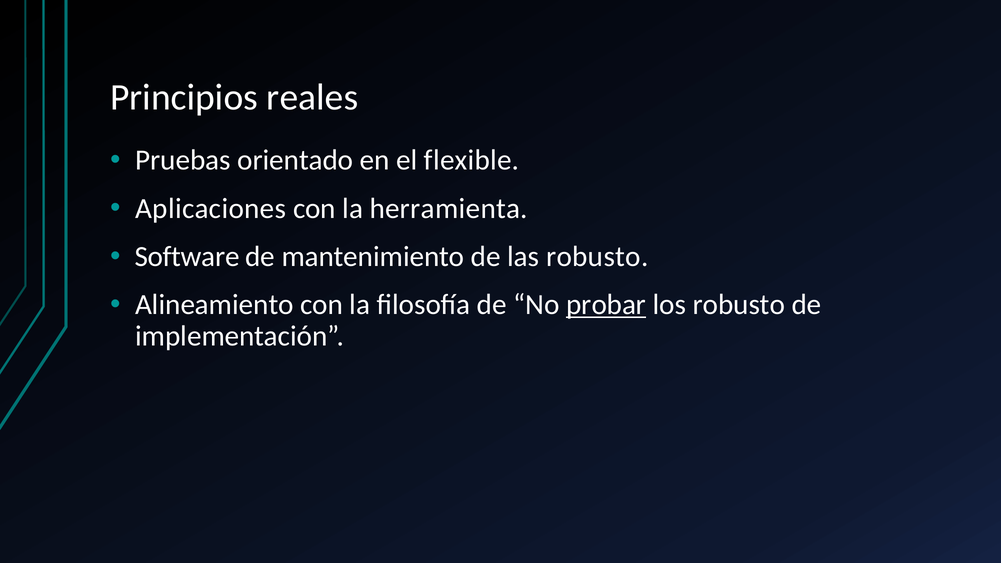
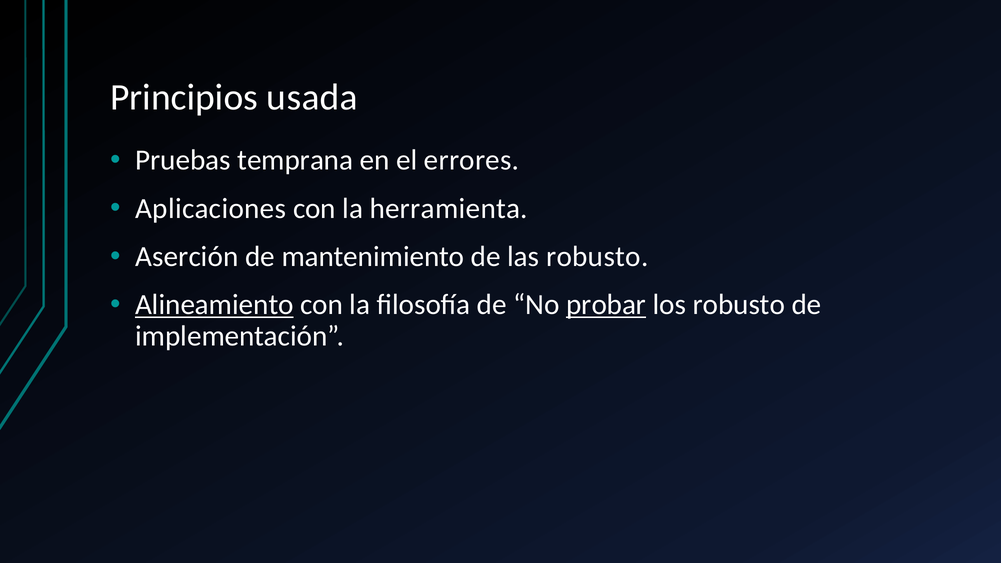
reales: reales -> usada
orientado: orientado -> temprana
flexible: flexible -> errores
Software: Software -> Aserción
Alineamiento underline: none -> present
